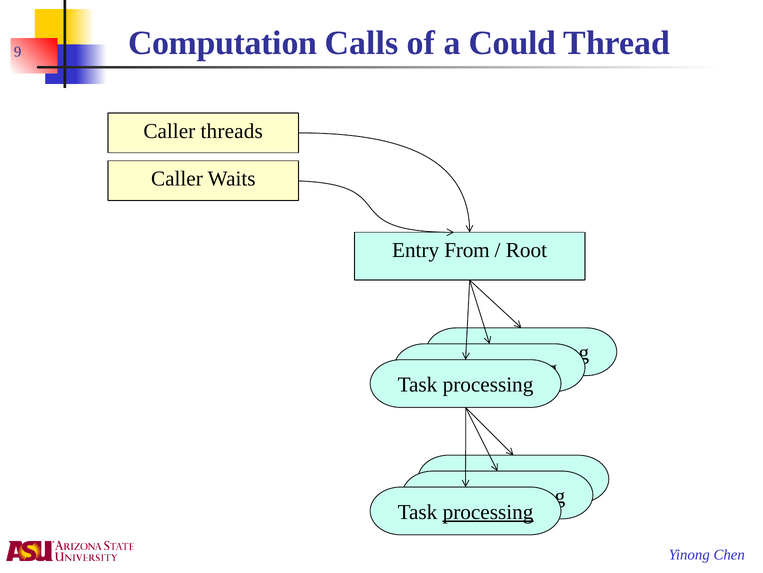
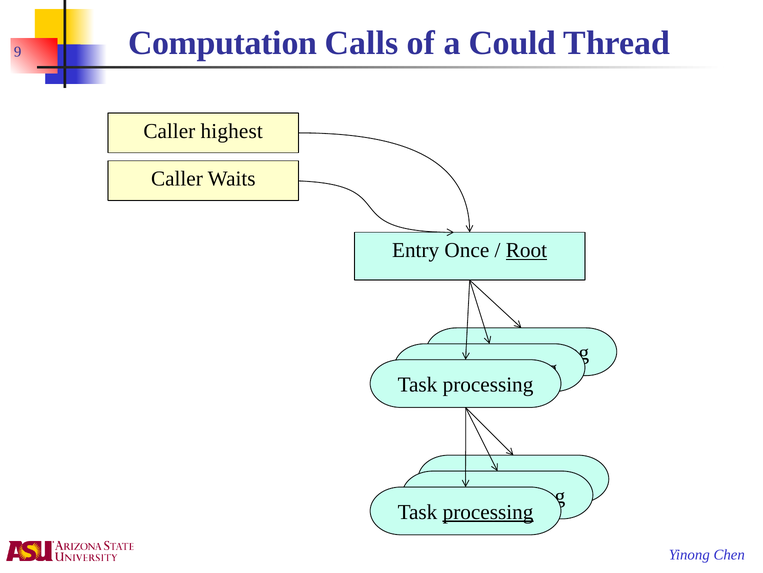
threads: threads -> highest
From: From -> Once
Root underline: none -> present
